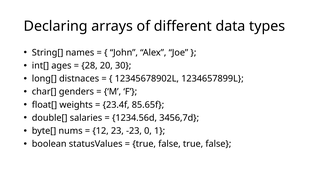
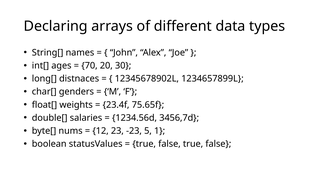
28: 28 -> 70
85.65f: 85.65f -> 75.65f
0: 0 -> 5
